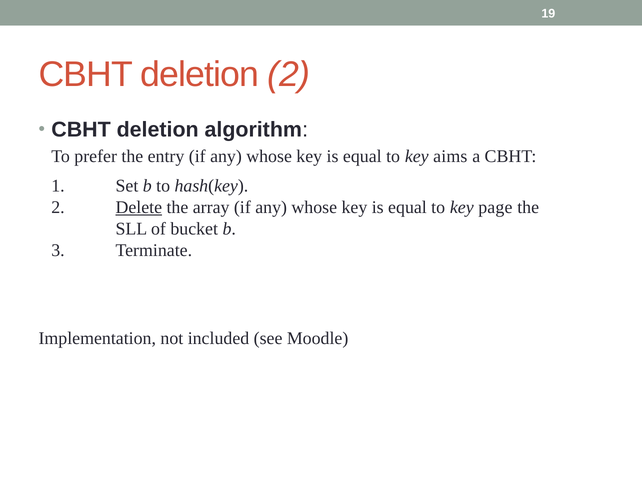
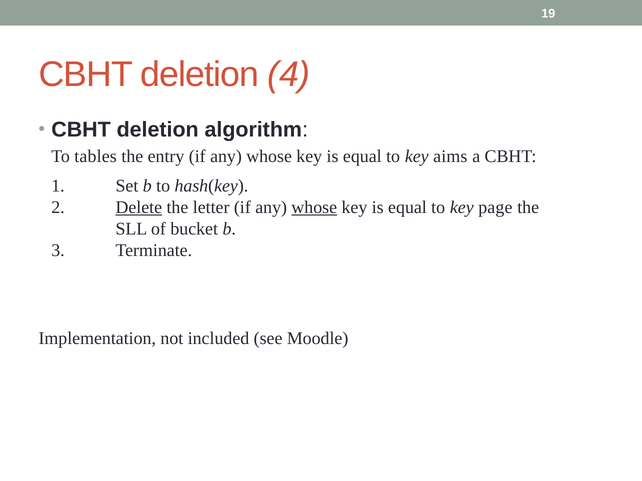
deletion 2: 2 -> 4
prefer: prefer -> tables
array: array -> letter
whose at (314, 208) underline: none -> present
